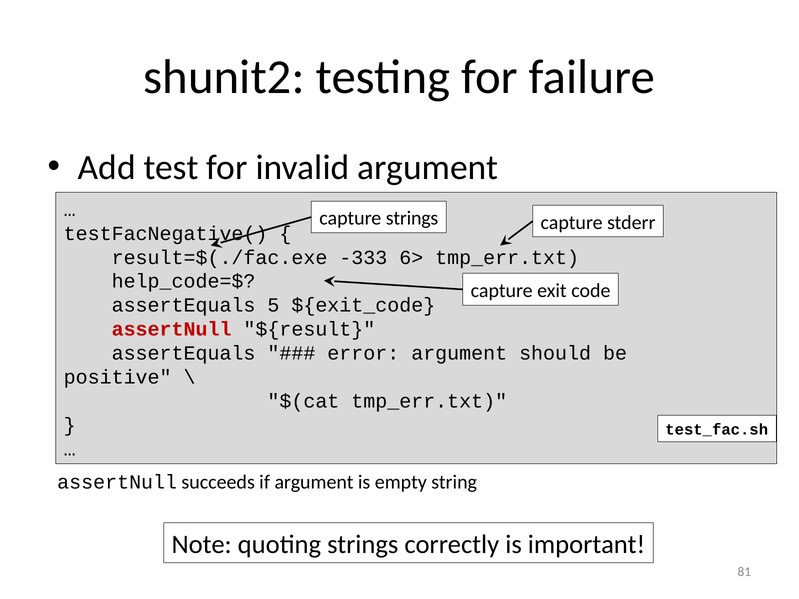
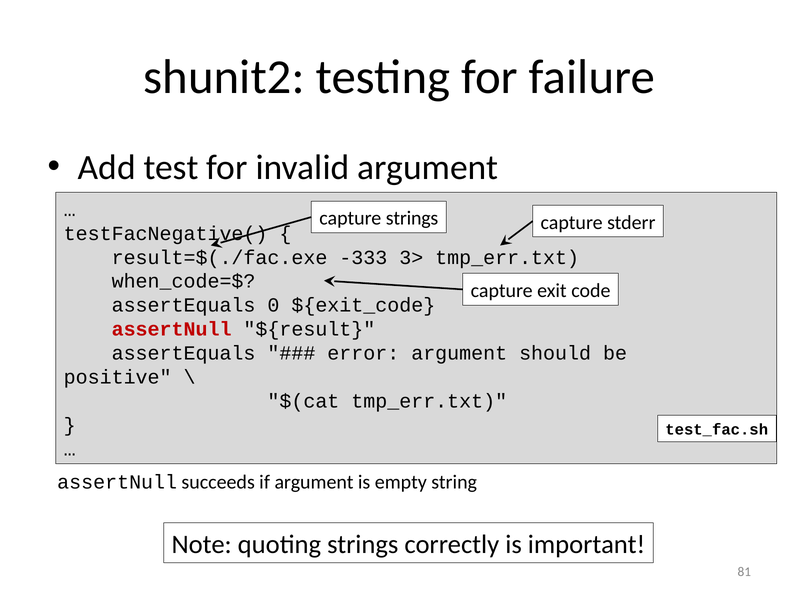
6>: 6> -> 3>
help_code=$: help_code=$ -> when_code=$
5: 5 -> 0
